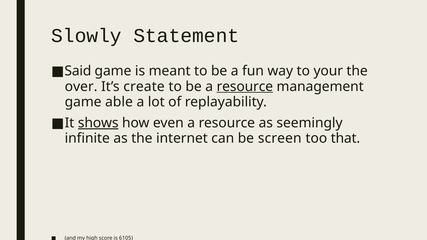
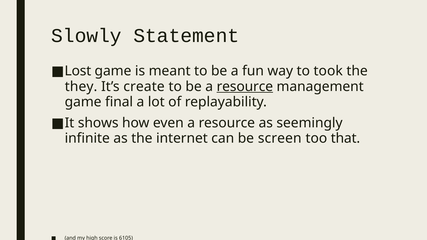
Said: Said -> Lost
your: your -> took
over: over -> they
able: able -> final
shows underline: present -> none
